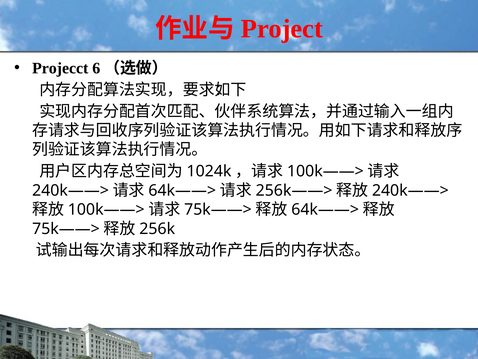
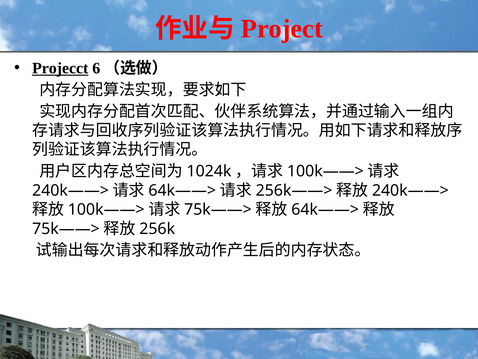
Projecct underline: none -> present
